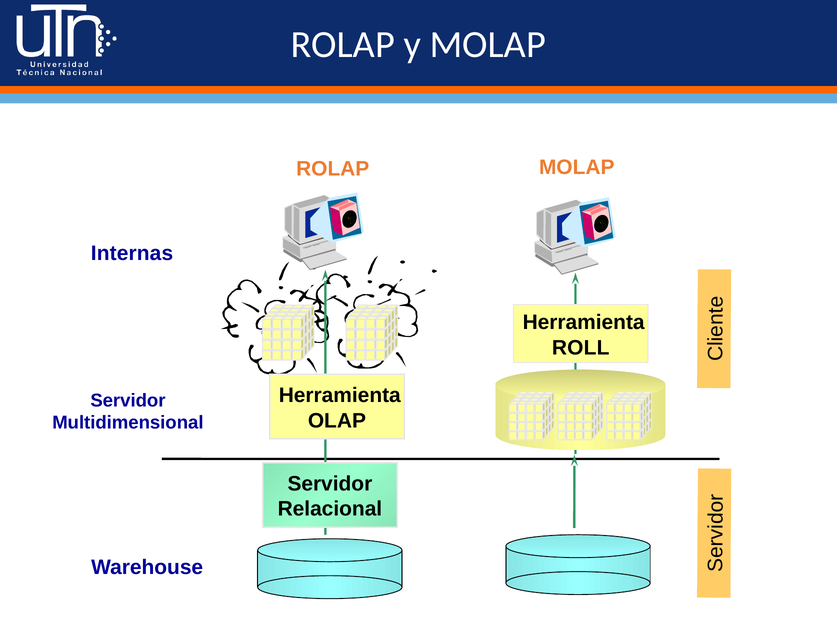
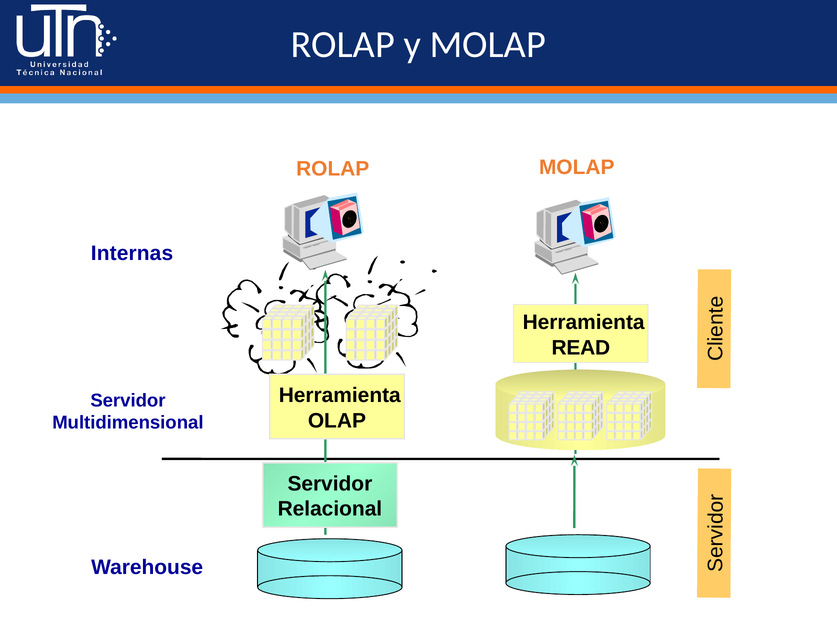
ROLL: ROLL -> READ
